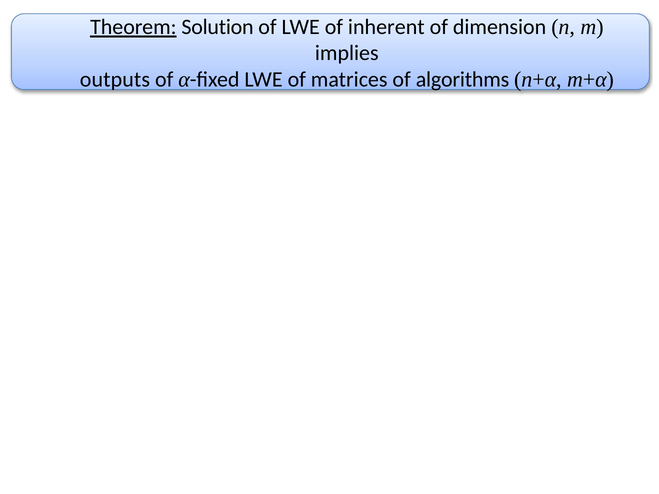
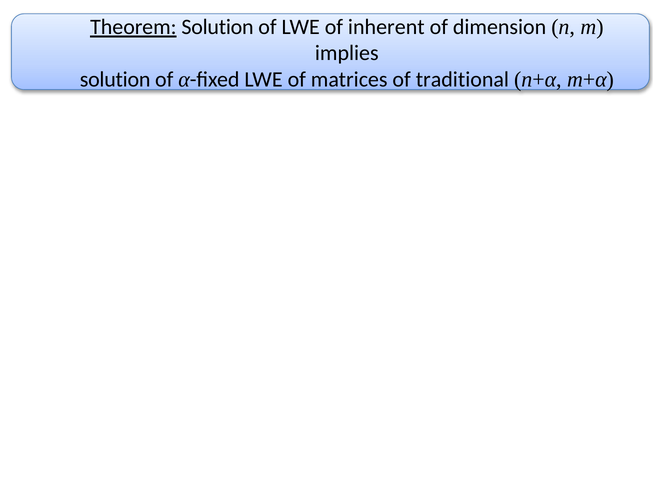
outputs at (115, 80): outputs -> solution
algorithms: algorithms -> traditional
